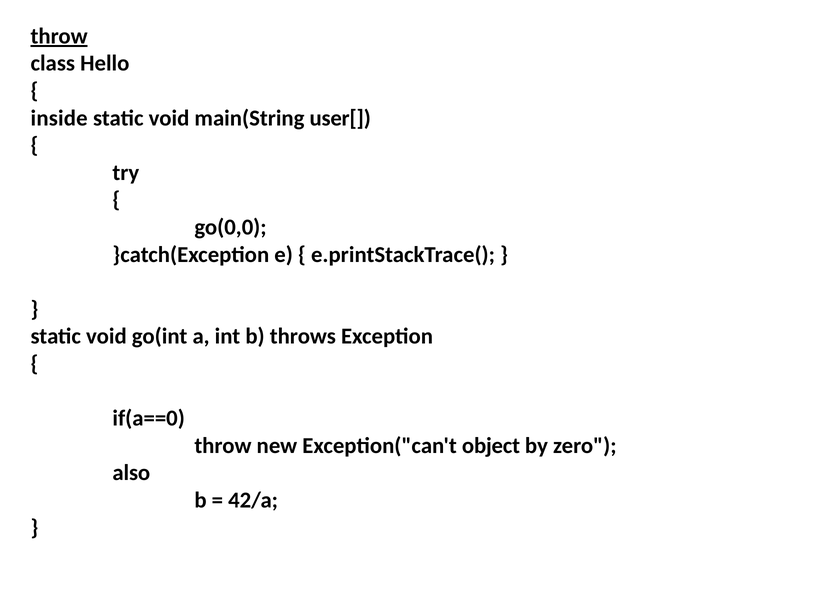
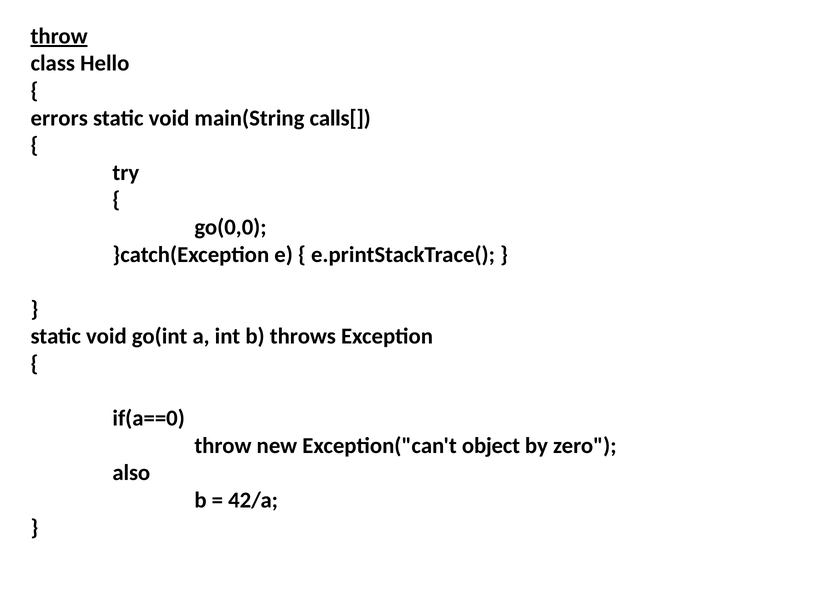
inside: inside -> errors
user[: user[ -> calls[
